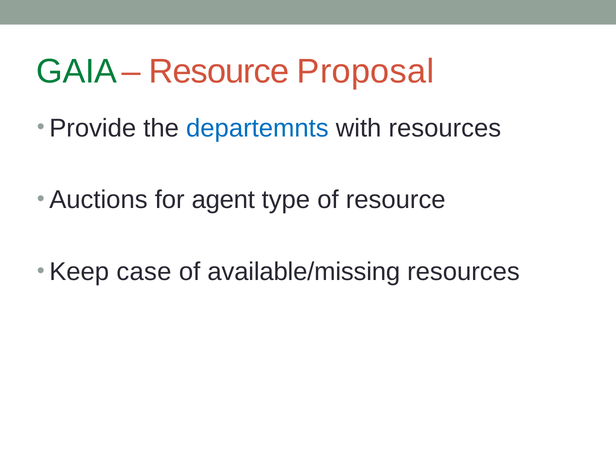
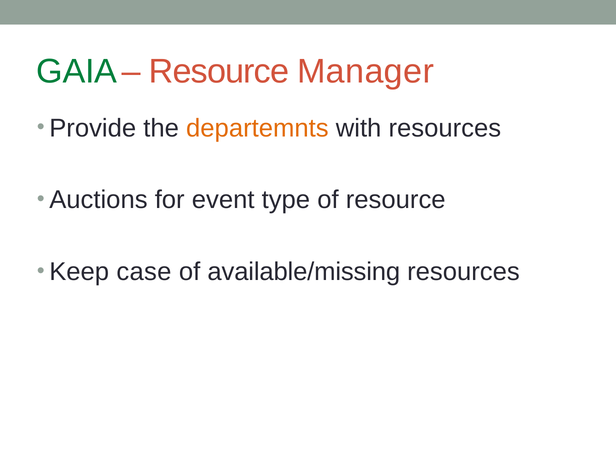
Proposal: Proposal -> Manager
departemnts colour: blue -> orange
agent: agent -> event
